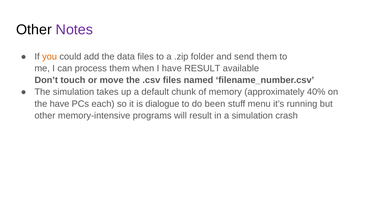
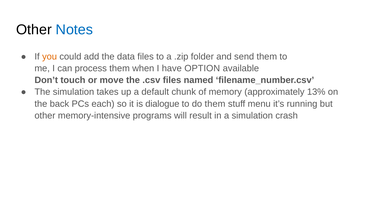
Notes colour: purple -> blue
have RESULT: RESULT -> OPTION
40%: 40% -> 13%
the have: have -> back
do been: been -> them
